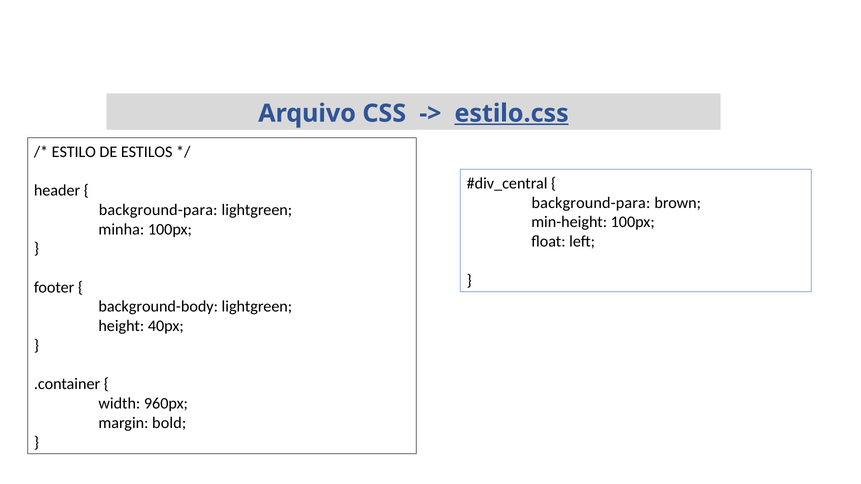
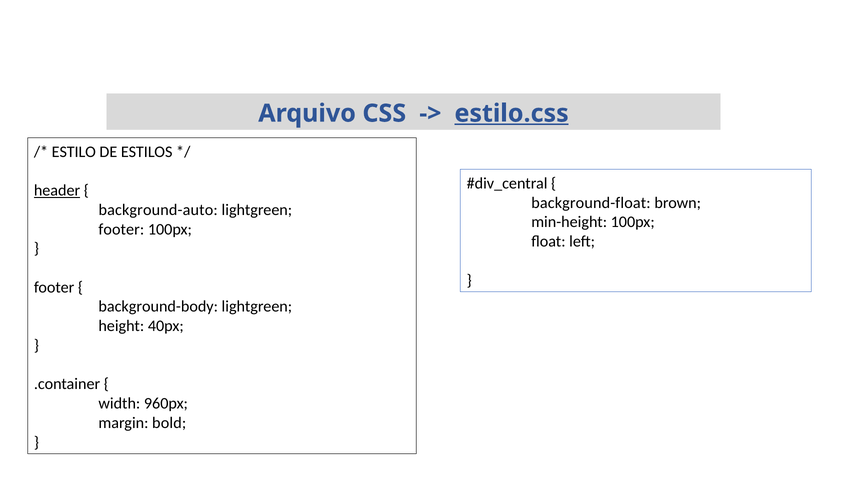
header underline: none -> present
background-para at (591, 203): background-para -> background-float
background-para at (158, 210): background-para -> background-auto
minha at (121, 229): minha -> footer
